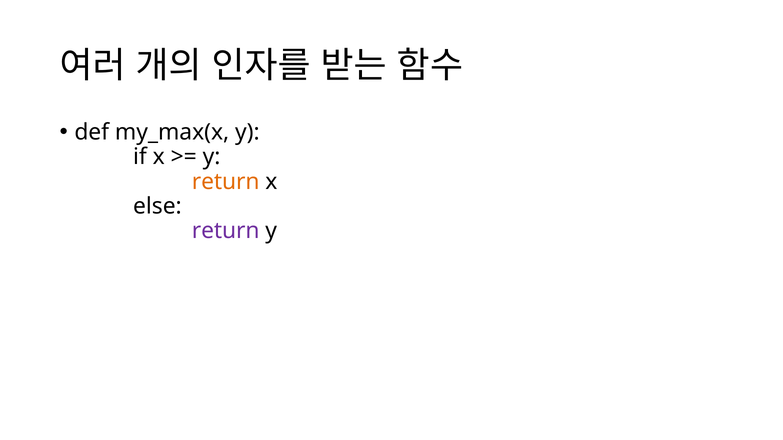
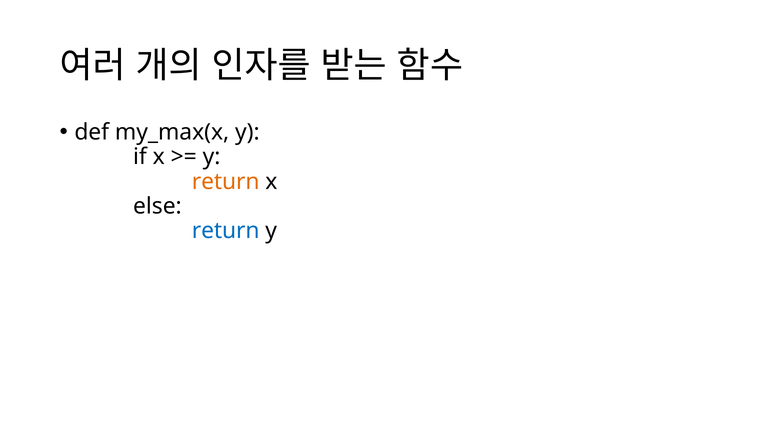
return at (226, 231) colour: purple -> blue
